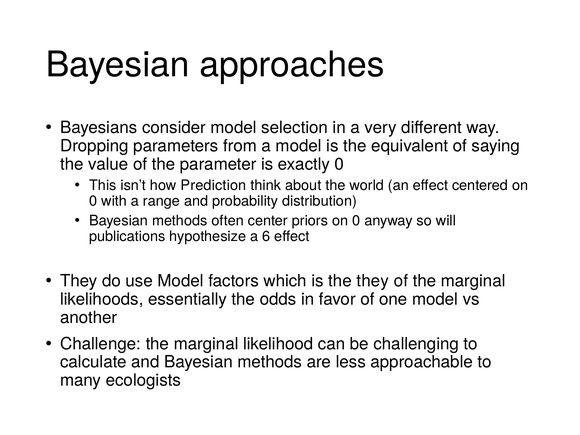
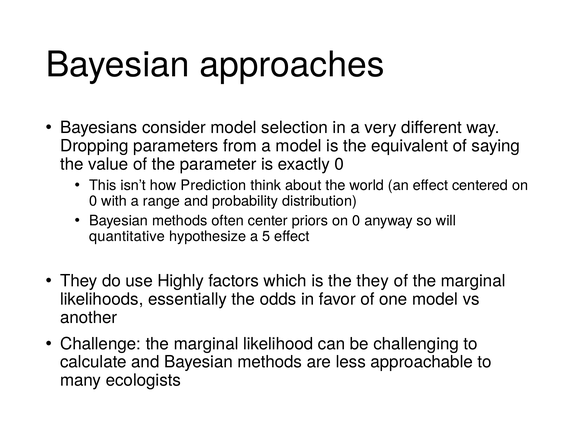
publications: publications -> quantitative
6: 6 -> 5
use Model: Model -> Highly
